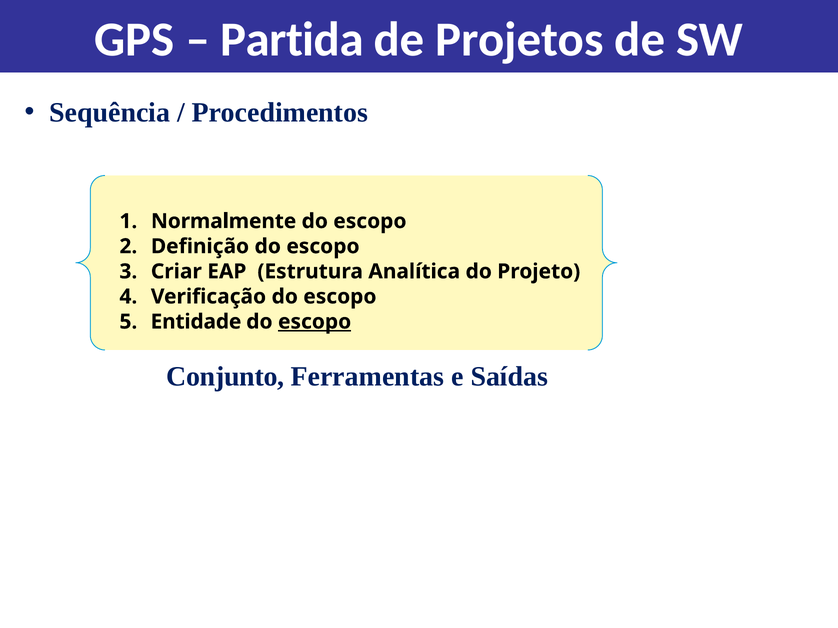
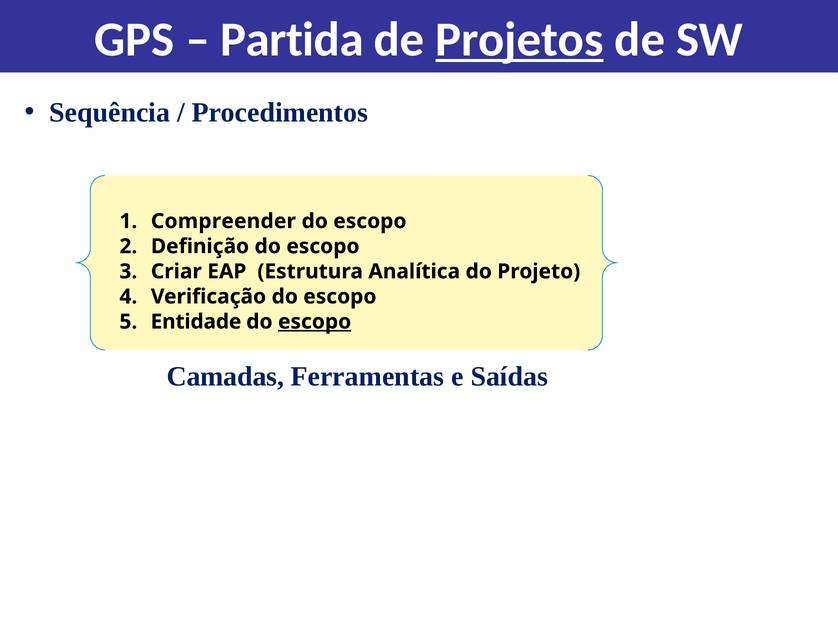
Projetos underline: none -> present
Normalmente: Normalmente -> Compreender
Conjunto: Conjunto -> Camadas
